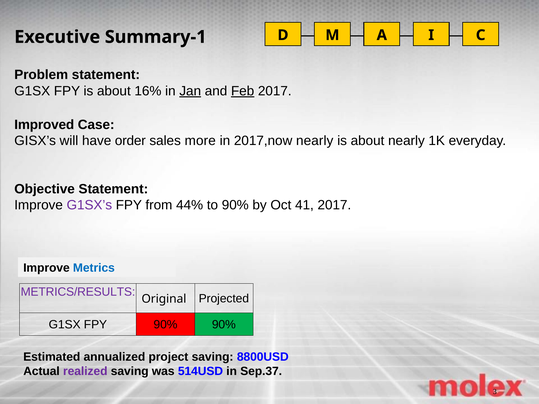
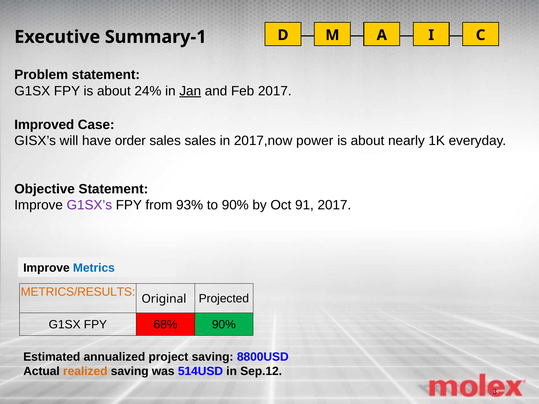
16%: 16% -> 24%
Feb underline: present -> none
sales more: more -> sales
2017,now nearly: nearly -> power
44%: 44% -> 93%
41: 41 -> 91
METRICS/RESULTS colour: purple -> orange
FPY 90%: 90% -> 68%
realized colour: purple -> orange
Sep.37: Sep.37 -> Sep.12
